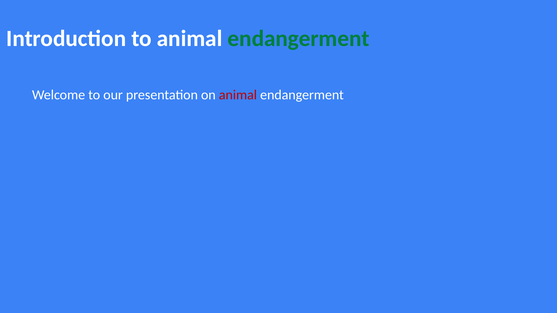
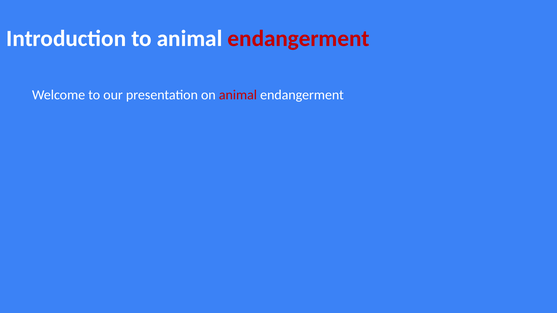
endangerment at (299, 39) colour: green -> red
